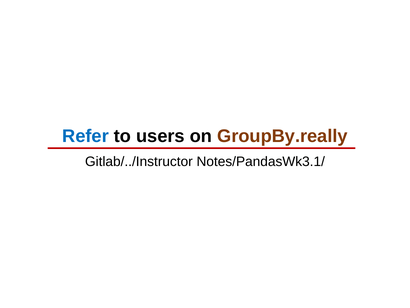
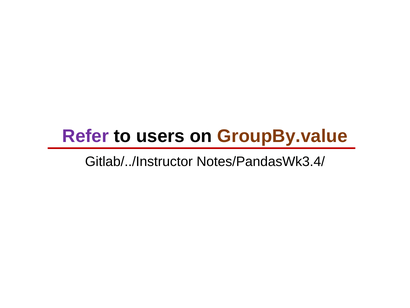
Refer colour: blue -> purple
GroupBy.really: GroupBy.really -> GroupBy.value
Notes/PandasWk3.1/: Notes/PandasWk3.1/ -> Notes/PandasWk3.4/
